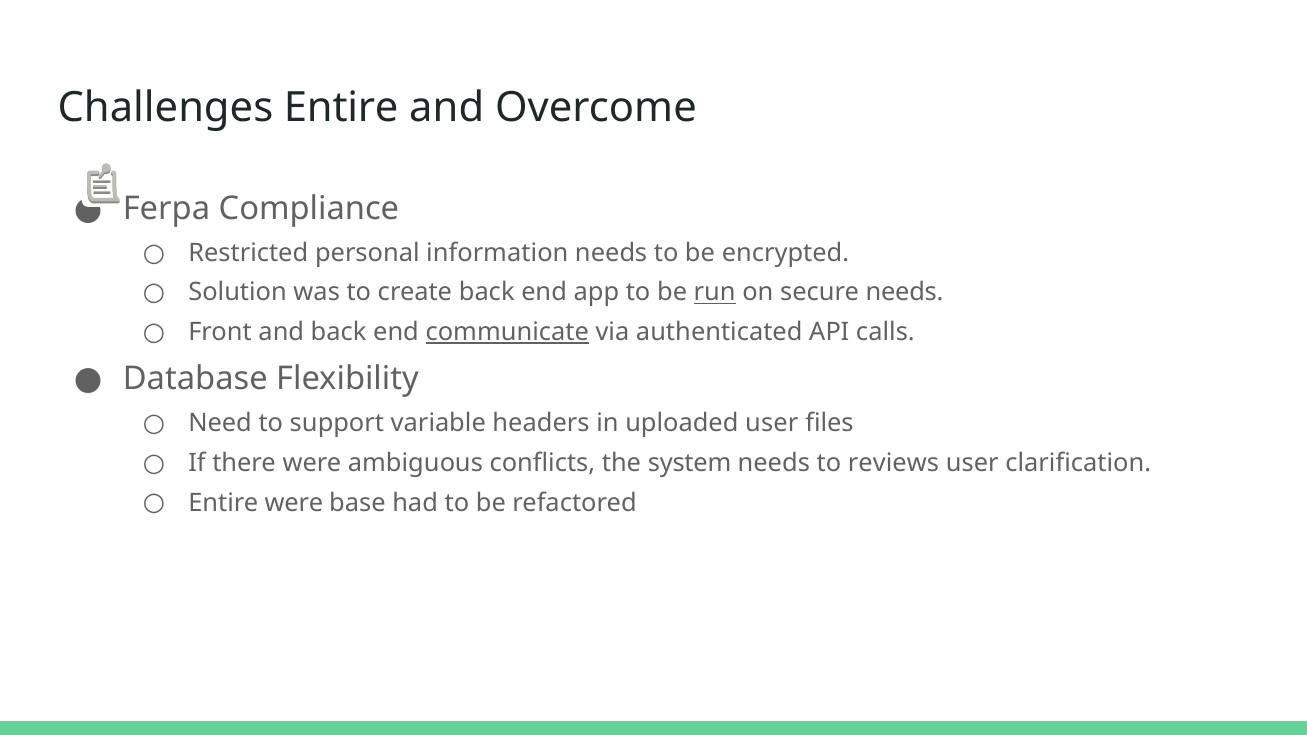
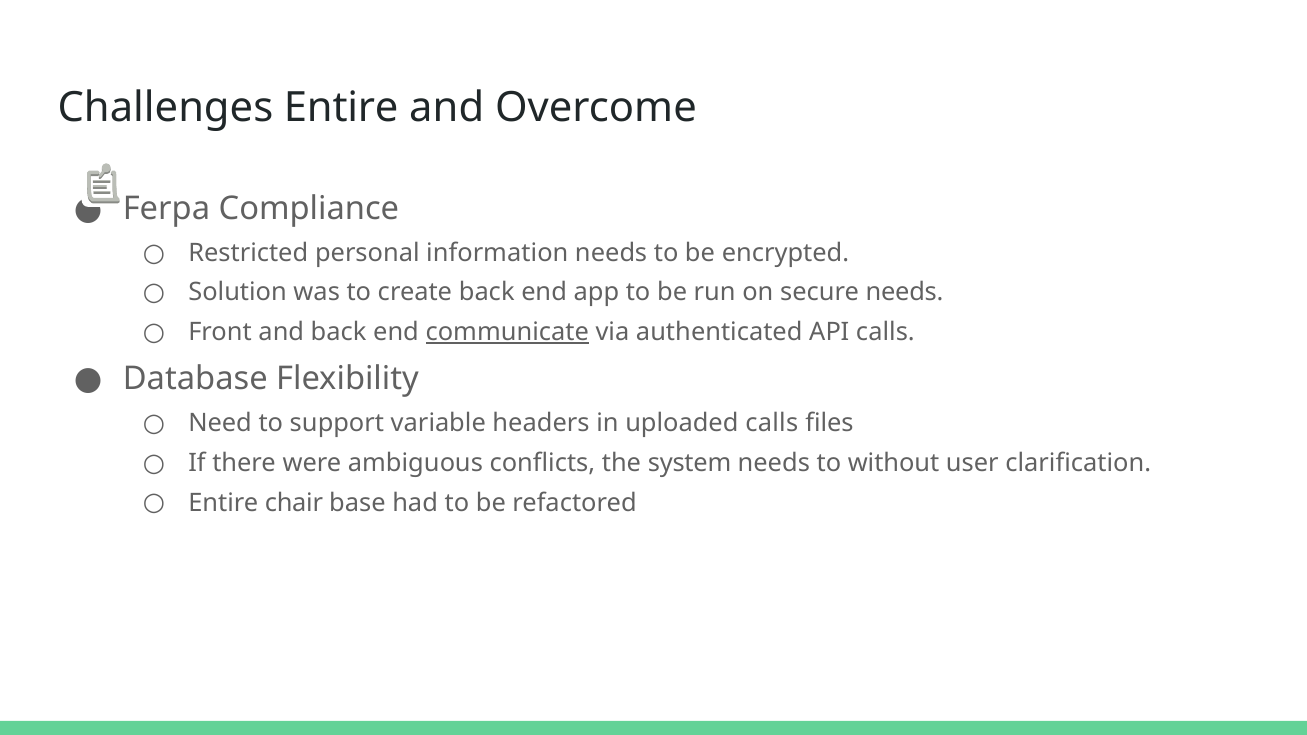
run underline: present -> none
uploaded user: user -> calls
reviews: reviews -> without
Entire were: were -> chair
